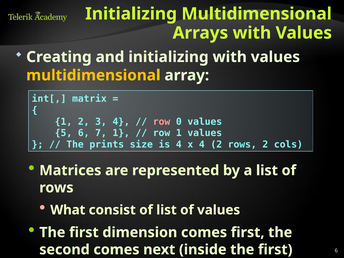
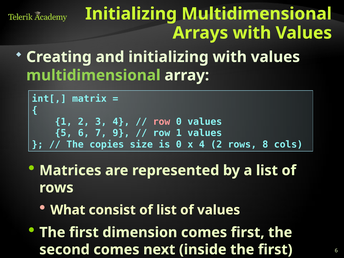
multidimensional at (93, 75) colour: yellow -> light green
7 1: 1 -> 9
prints: prints -> copies
is 4: 4 -> 0
rows 2: 2 -> 8
